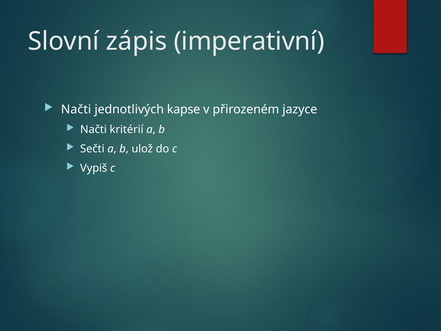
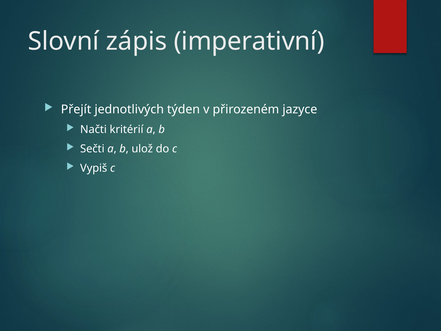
Načti at (76, 109): Načti -> Přejít
kapse: kapse -> týden
